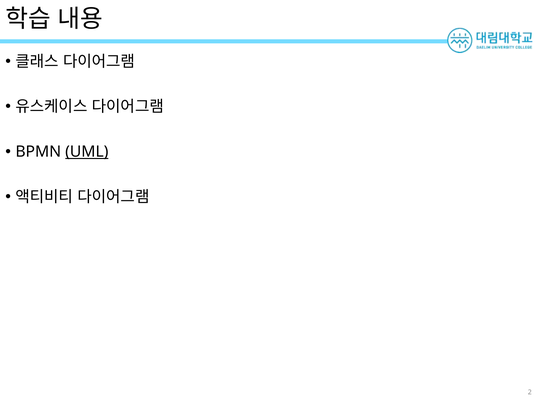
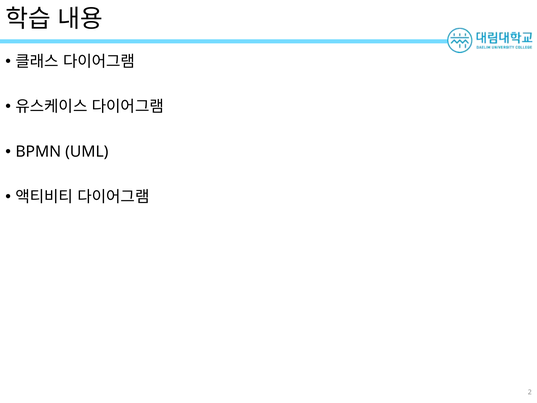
UML underline: present -> none
